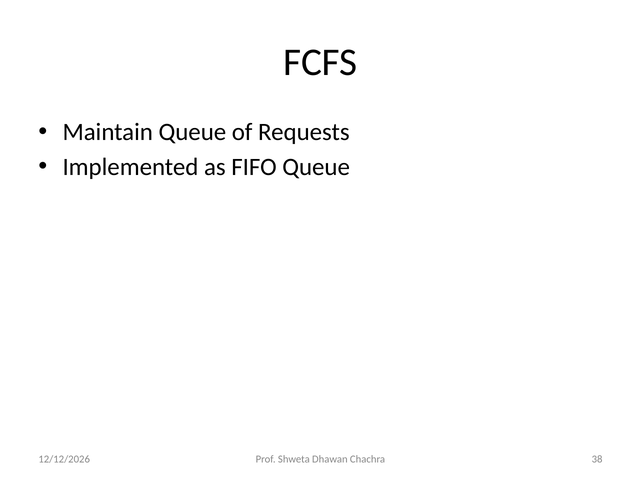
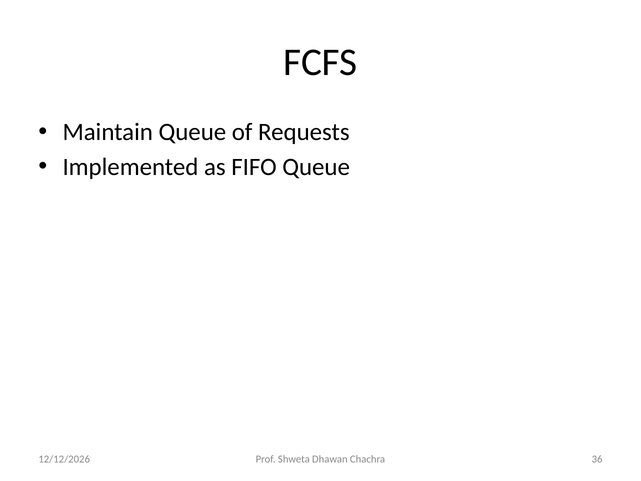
38: 38 -> 36
